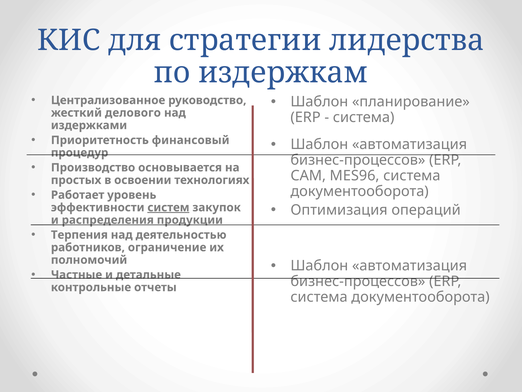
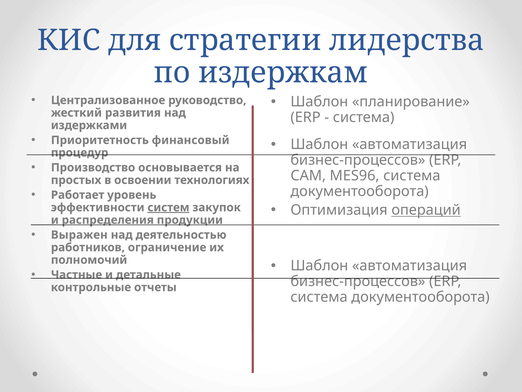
делового: делового -> развития
операций underline: none -> present
Терпения: Терпения -> Выражен
